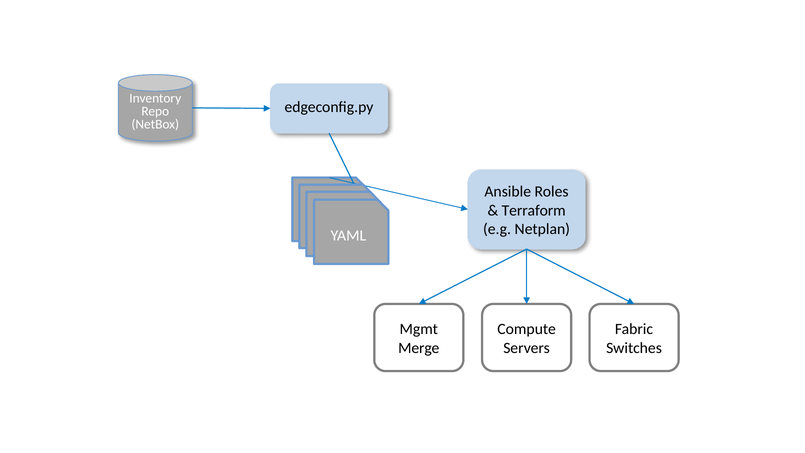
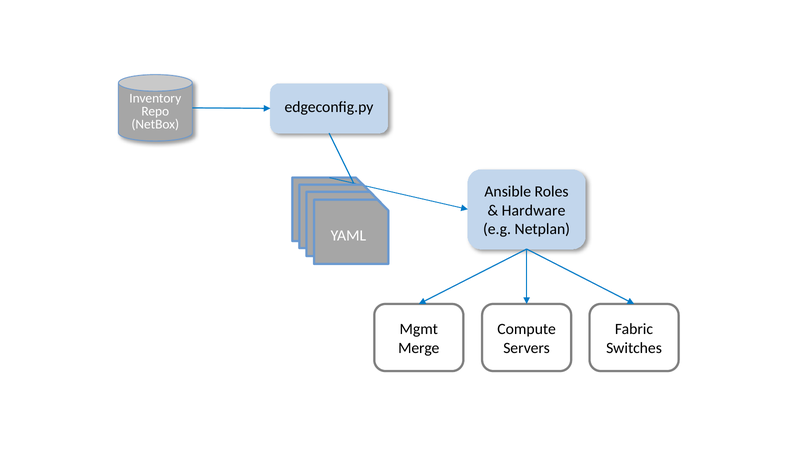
Terraform: Terraform -> Hardware
